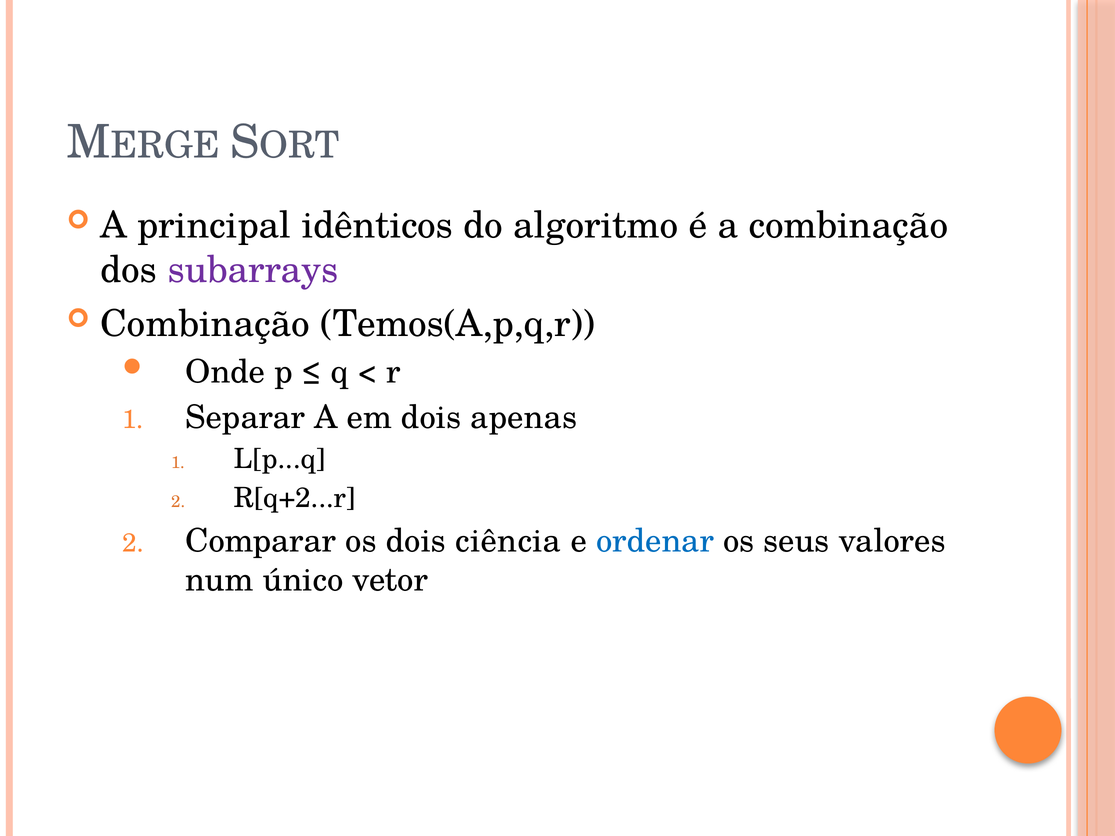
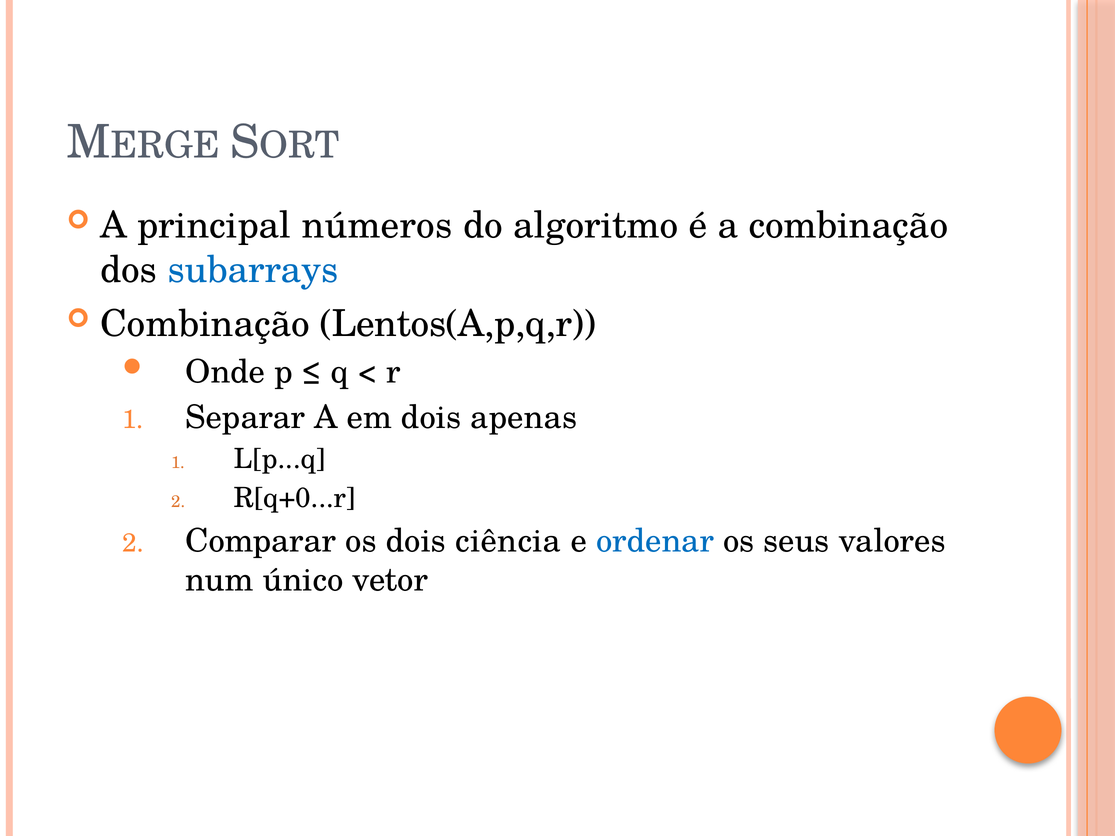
idênticos: idênticos -> números
subarrays colour: purple -> blue
Temos(A,p,q,r: Temos(A,p,q,r -> Lentos(A,p,q,r
R[q+2...r: R[q+2...r -> R[q+0...r
